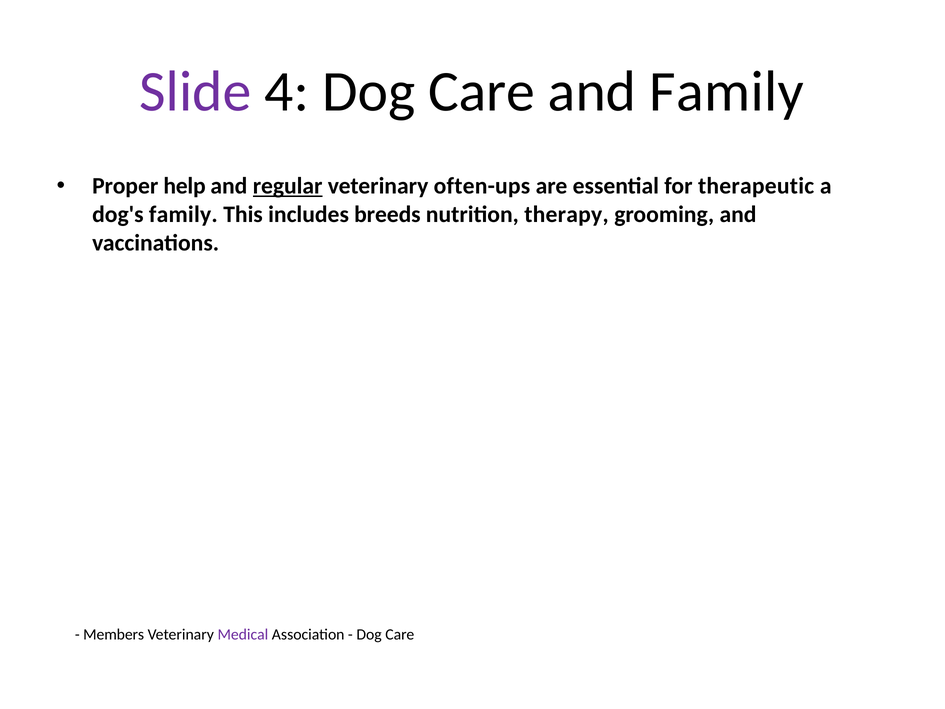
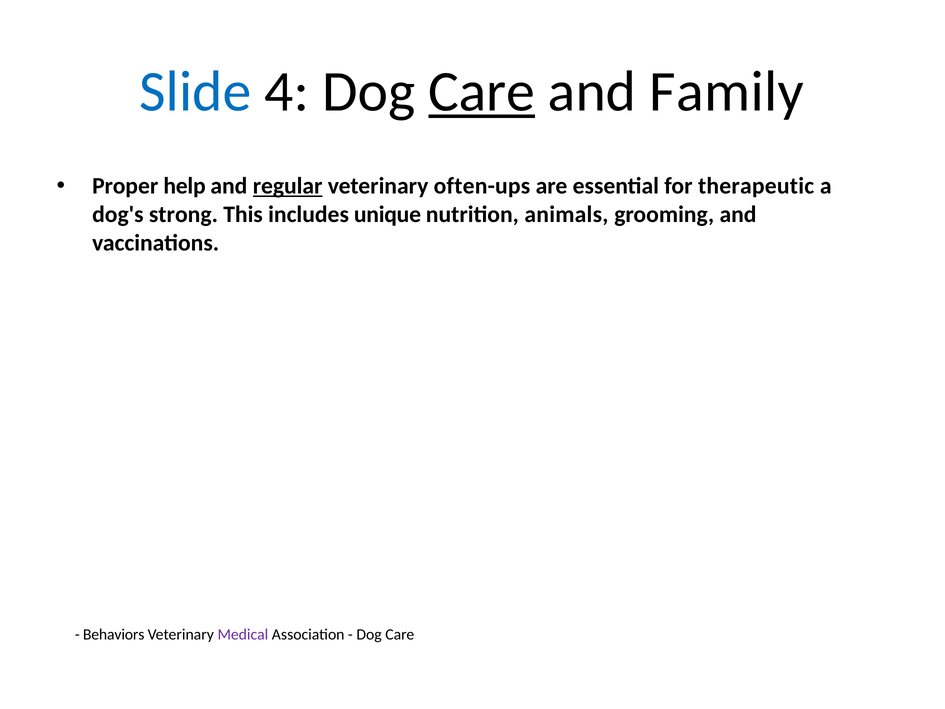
Slide colour: purple -> blue
Care at (482, 91) underline: none -> present
dog's family: family -> strong
breeds: breeds -> unique
therapy: therapy -> animals
Members: Members -> Behaviors
